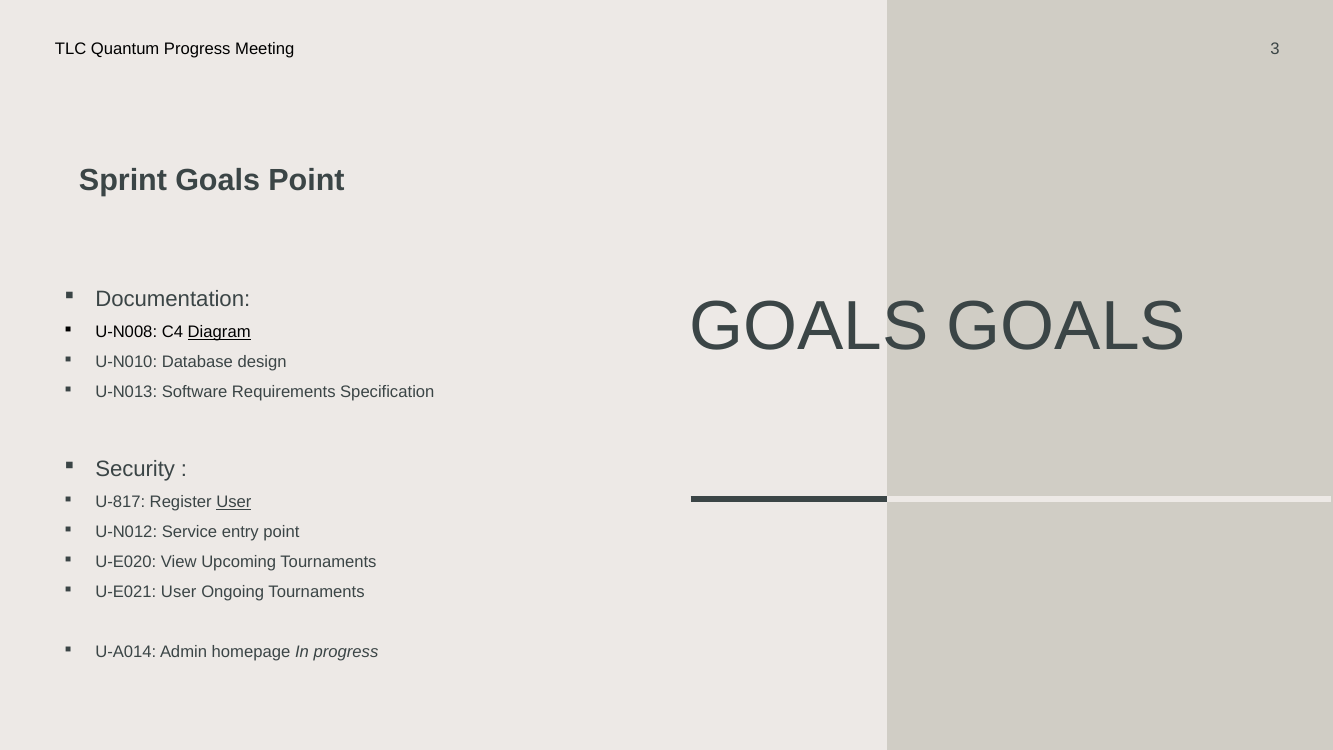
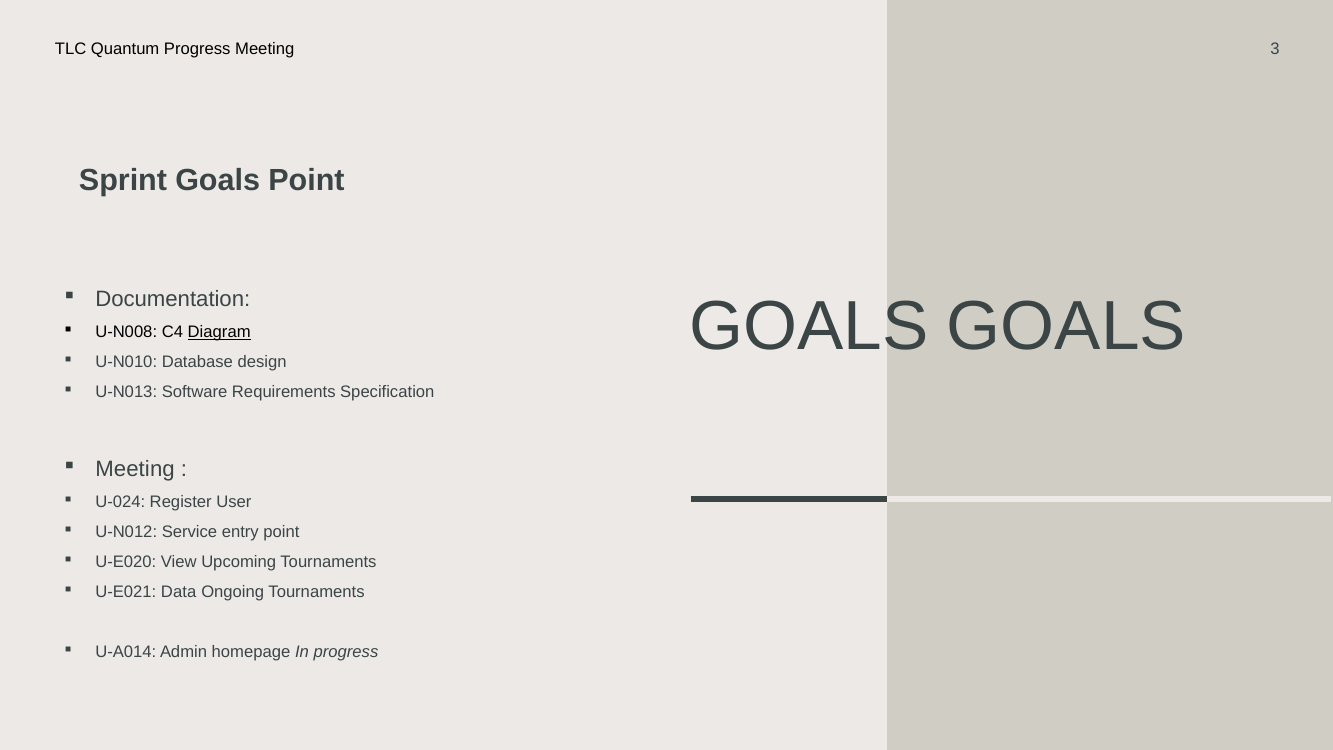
Security at (135, 469): Security -> Meeting
U-817: U-817 -> U-024
User at (234, 502) underline: present -> none
U-E021 User: User -> Data
